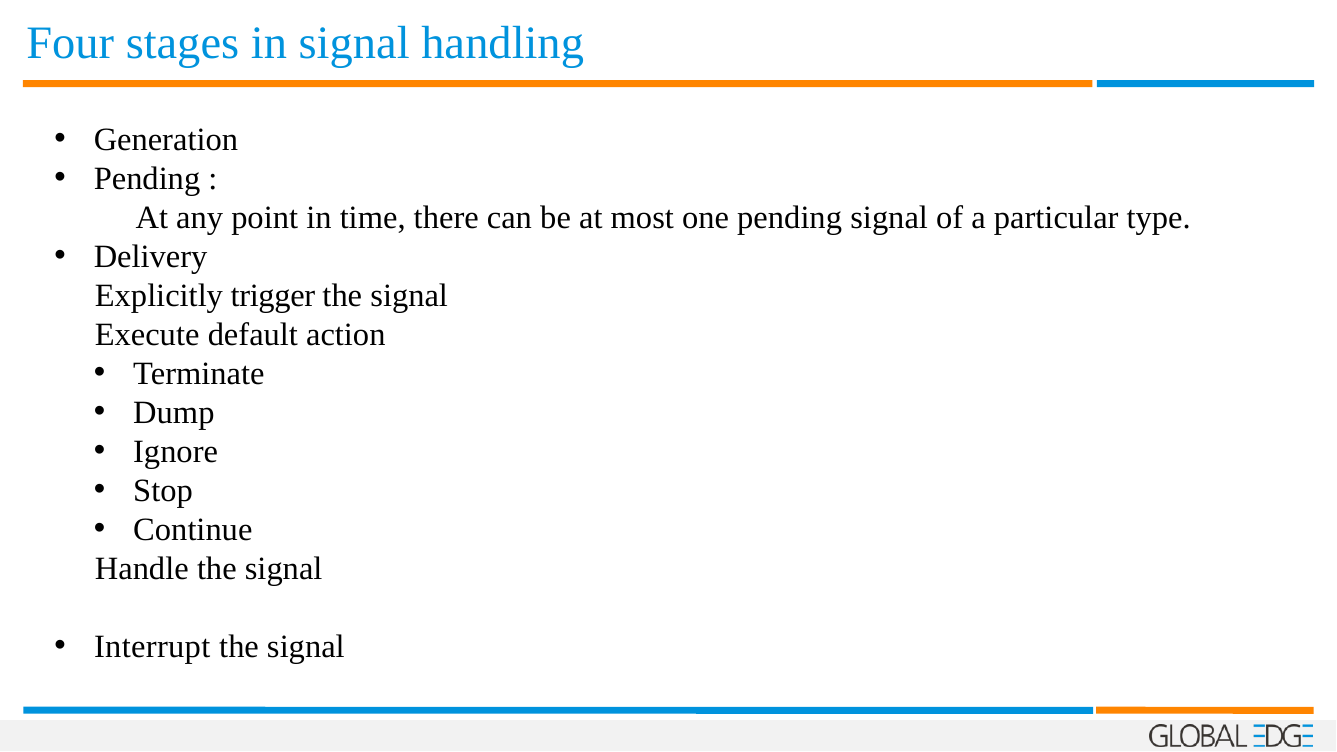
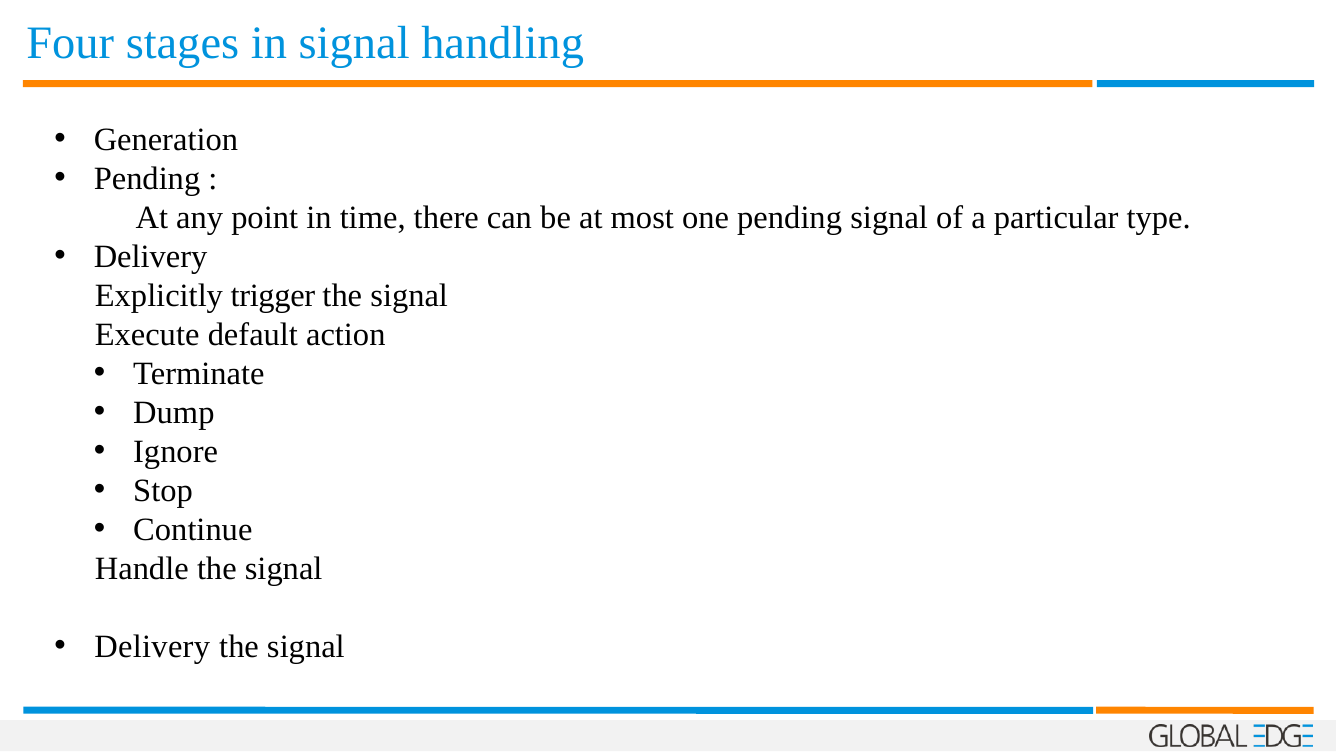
Interrupt at (152, 647): Interrupt -> Delivery
